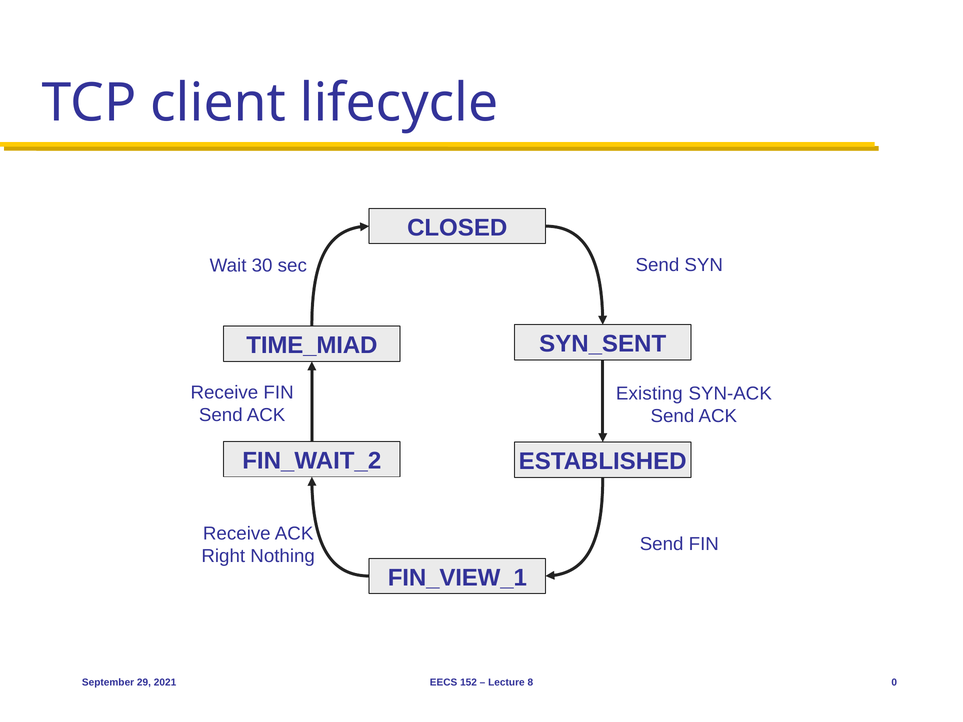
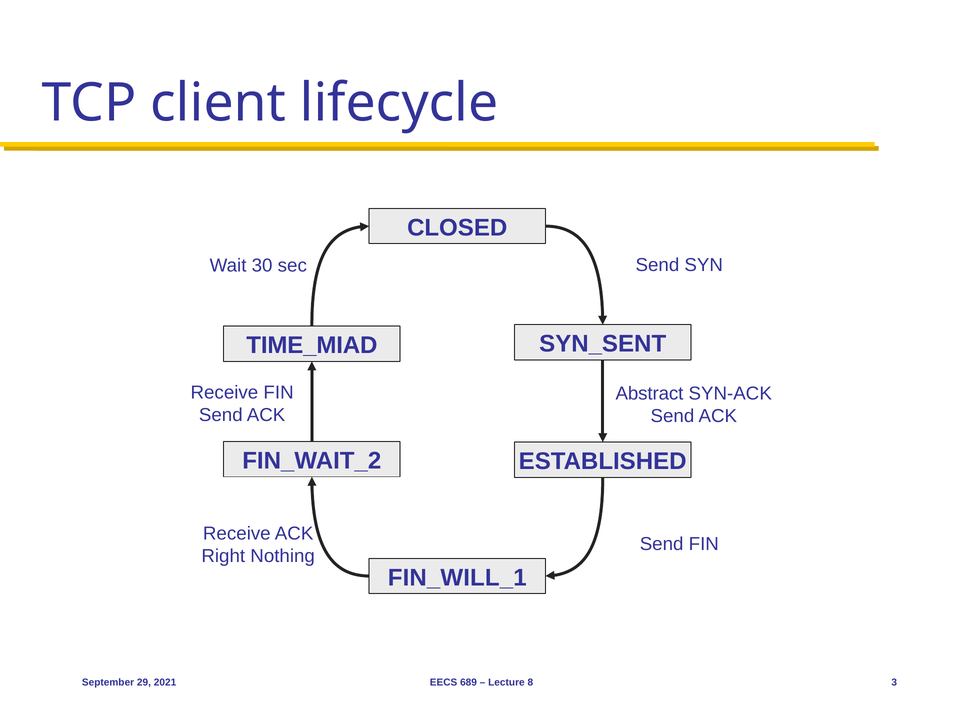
Existing: Existing -> Abstract
FIN_VIEW_1: FIN_VIEW_1 -> FIN_WILL_1
152: 152 -> 689
0: 0 -> 3
